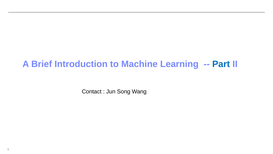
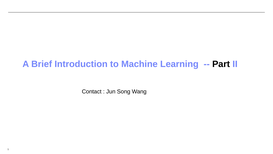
Part colour: blue -> black
